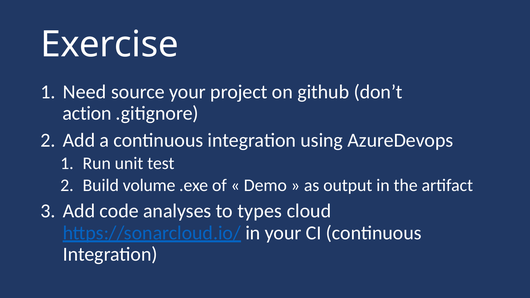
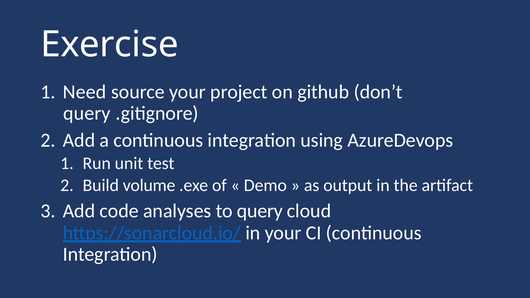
action at (87, 113): action -> query
to types: types -> query
